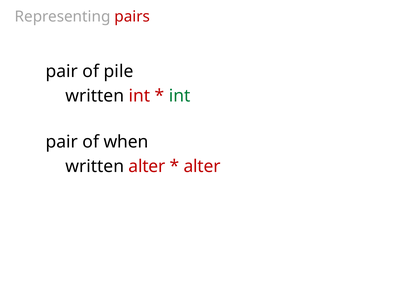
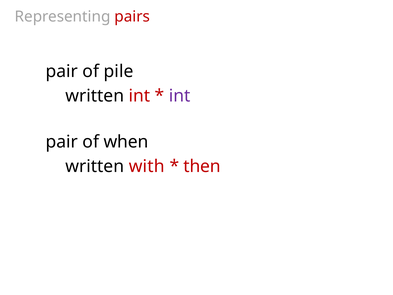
int at (180, 96) colour: green -> purple
written alter: alter -> with
alter at (202, 166): alter -> then
